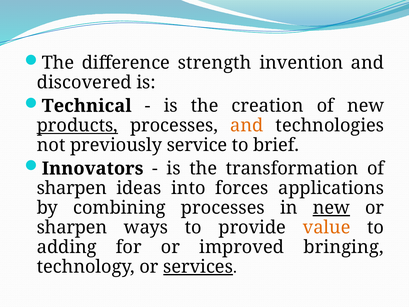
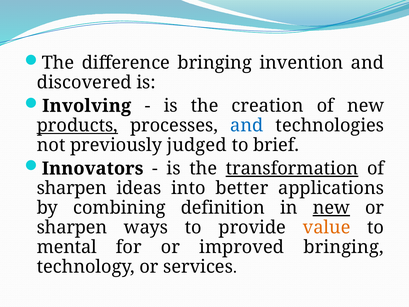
difference strength: strength -> bringing
Technical: Technical -> Involving
and at (247, 125) colour: orange -> blue
service: service -> judged
transformation underline: none -> present
forces: forces -> better
combining processes: processes -> definition
adding: adding -> mental
services underline: present -> none
